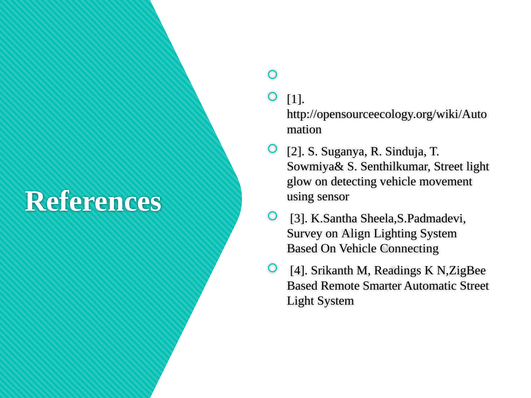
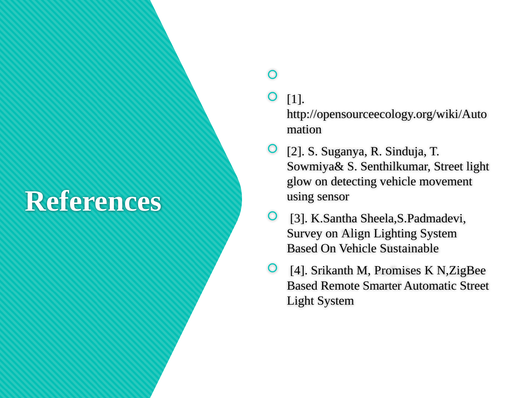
Connecting: Connecting -> Sustainable
Readings: Readings -> Promises
